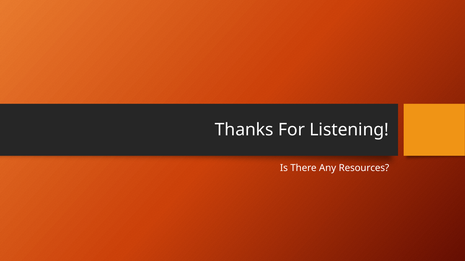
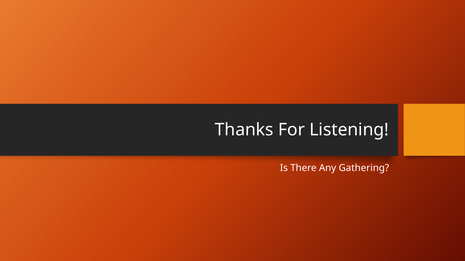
Resources: Resources -> Gathering
